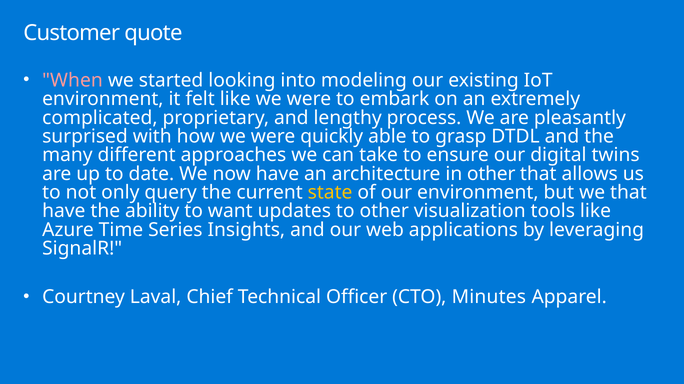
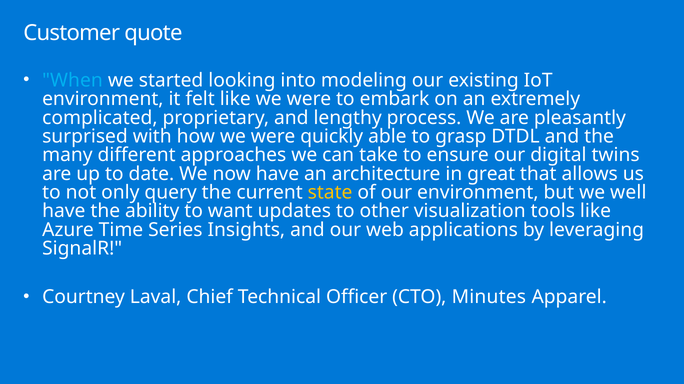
When colour: pink -> light blue
in other: other -> great
we that: that -> well
